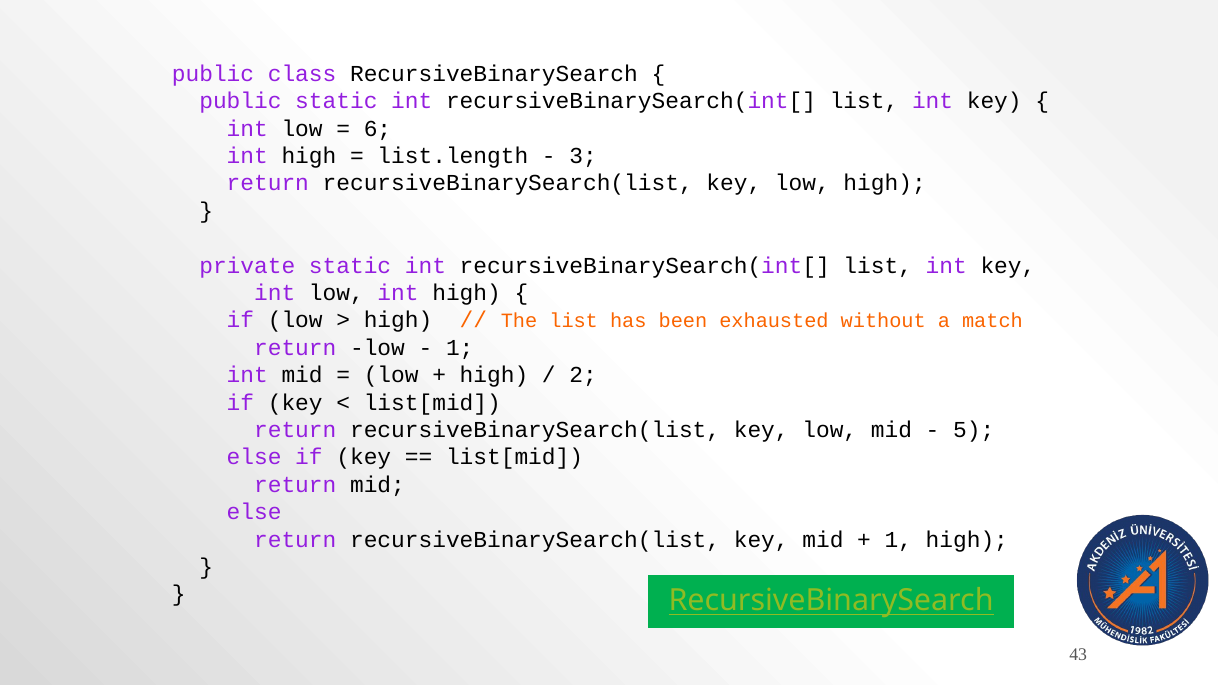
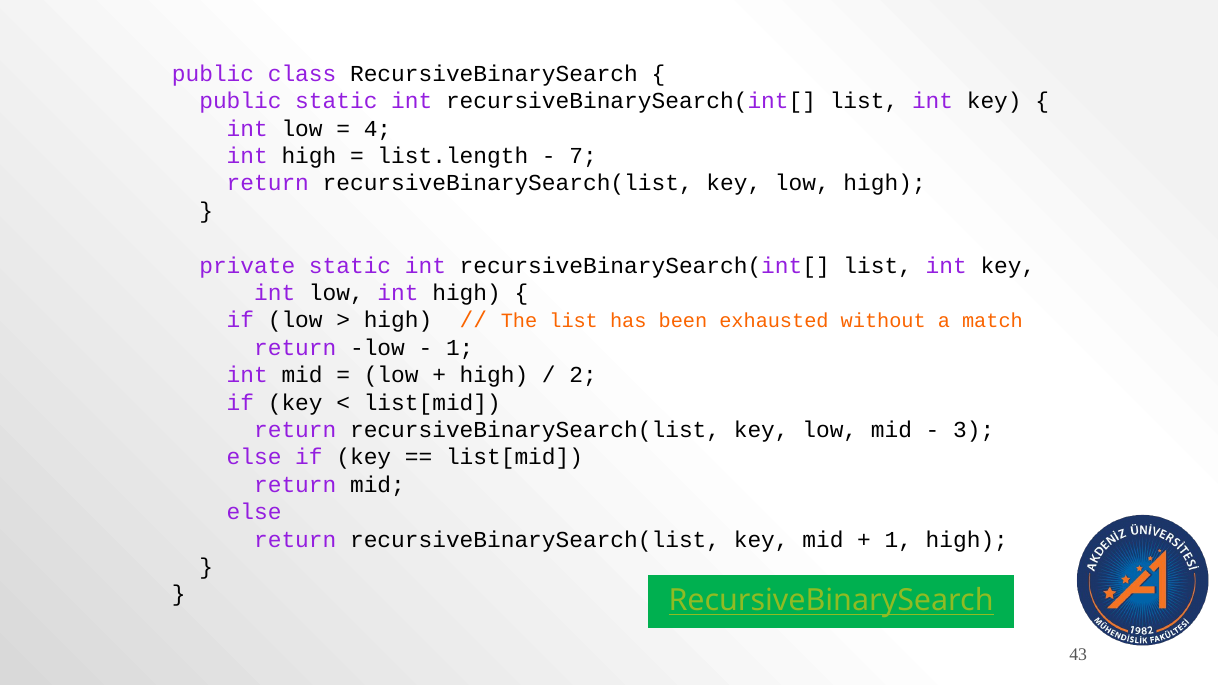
6: 6 -> 4
3: 3 -> 7
5: 5 -> 3
